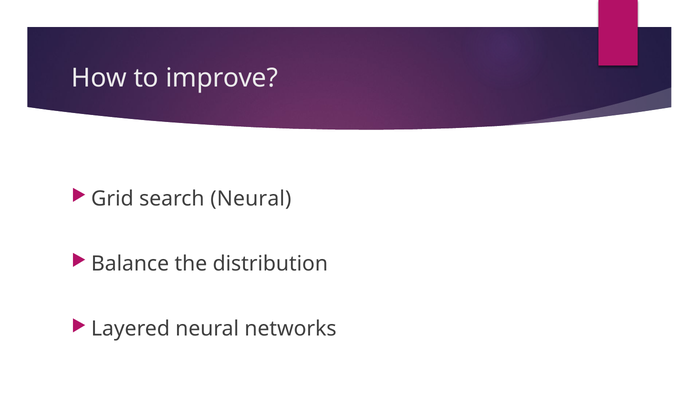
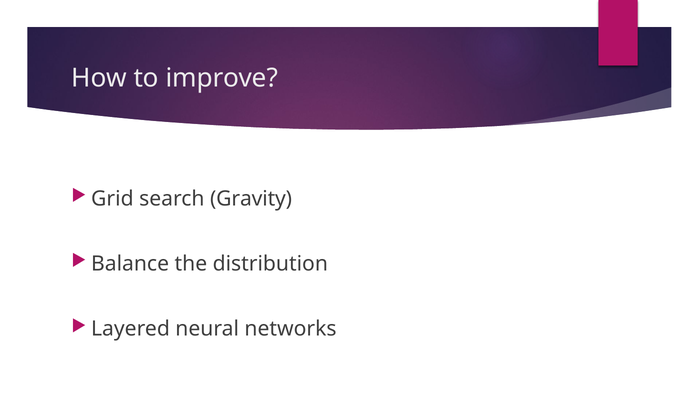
search Neural: Neural -> Gravity
